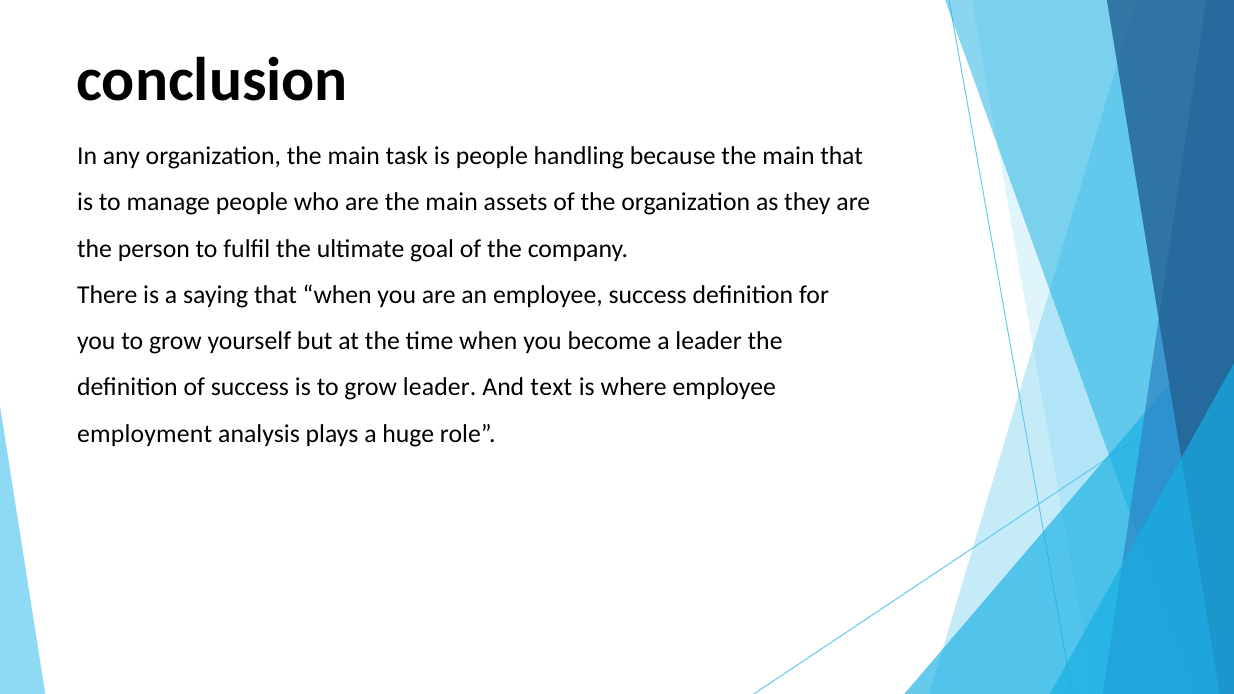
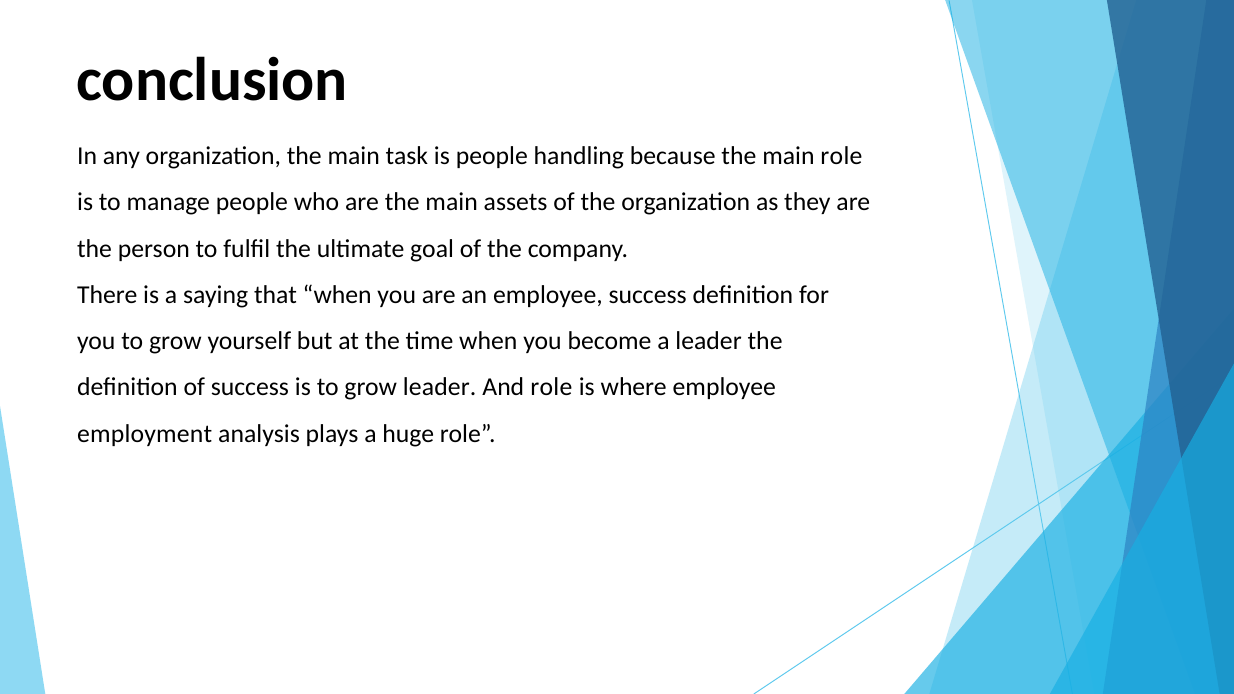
main that: that -> role
And text: text -> role
